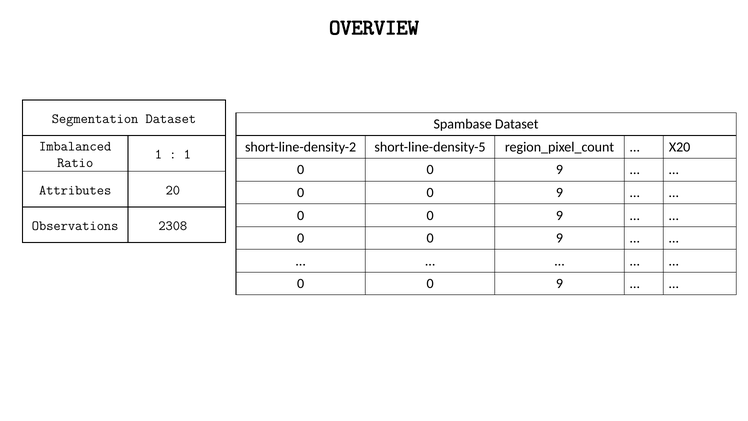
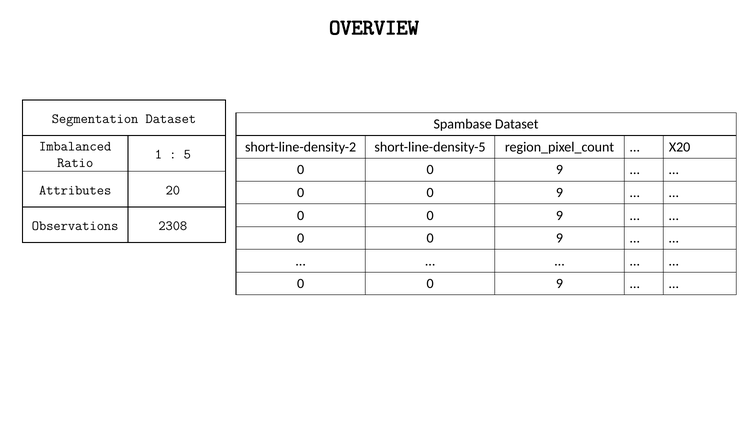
1 at (187, 154): 1 -> 5
